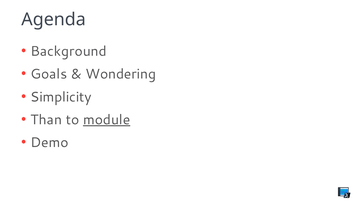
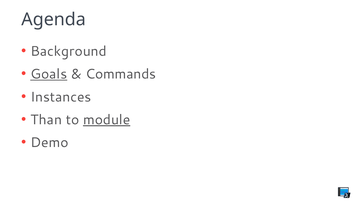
Goals underline: none -> present
Wondering: Wondering -> Commands
Simplicity: Simplicity -> Instances
